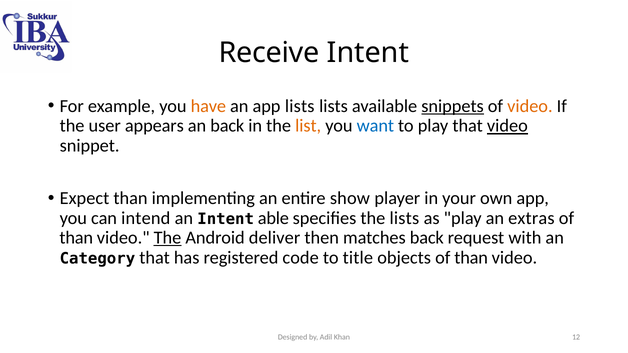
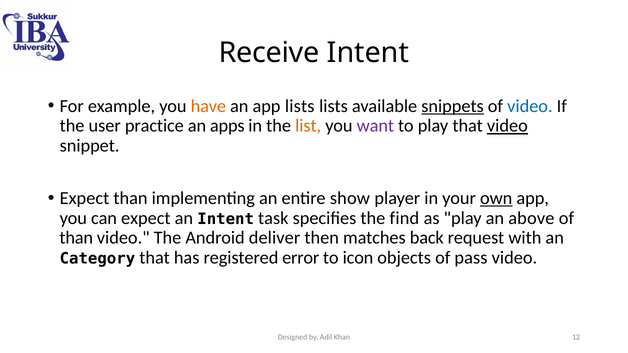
video at (530, 106) colour: orange -> blue
appears: appears -> practice
an back: back -> apps
want colour: blue -> purple
own underline: none -> present
can intend: intend -> expect
able: able -> task
the lists: lists -> find
extras: extras -> above
The at (168, 238) underline: present -> none
code: code -> error
title: title -> icon
objects of than: than -> pass
